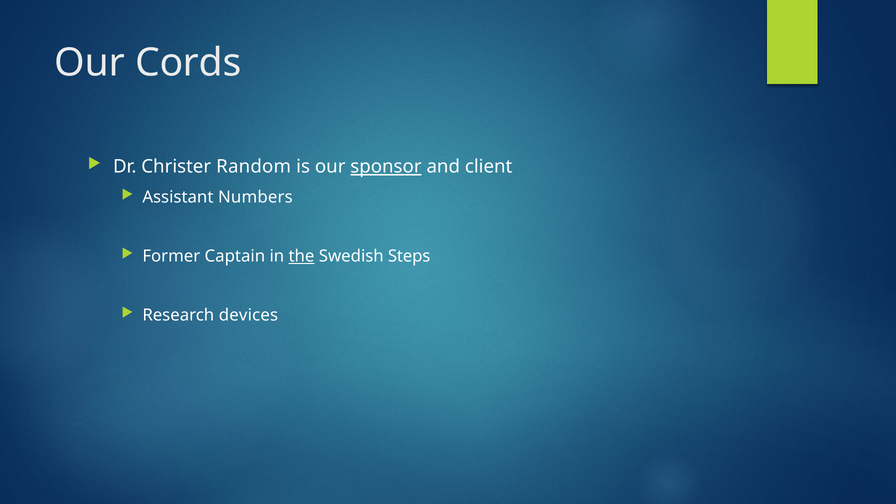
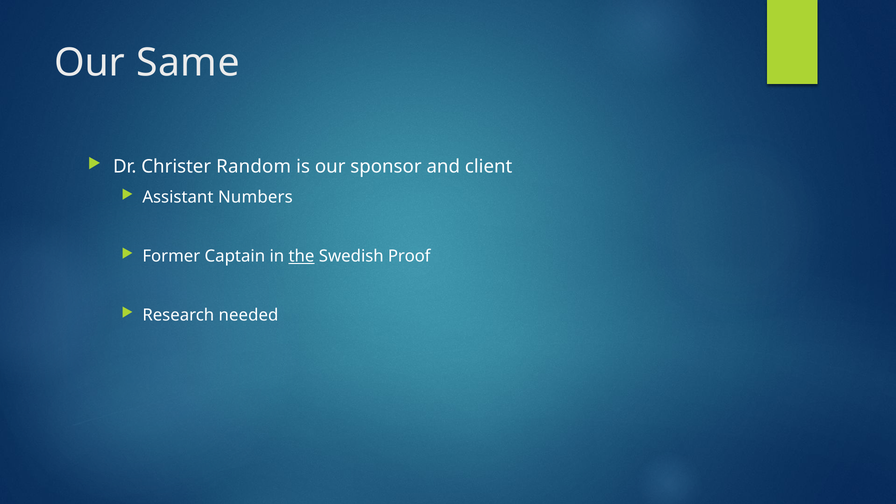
Cords: Cords -> Same
sponsor underline: present -> none
Steps: Steps -> Proof
devices: devices -> needed
